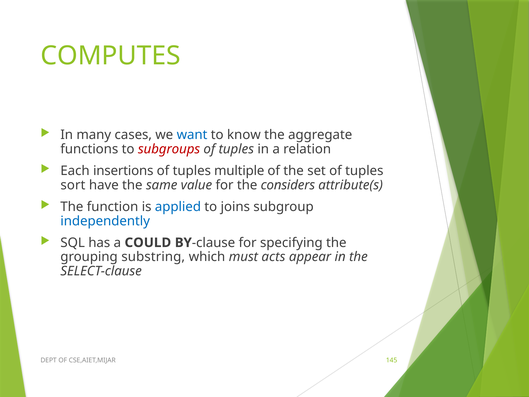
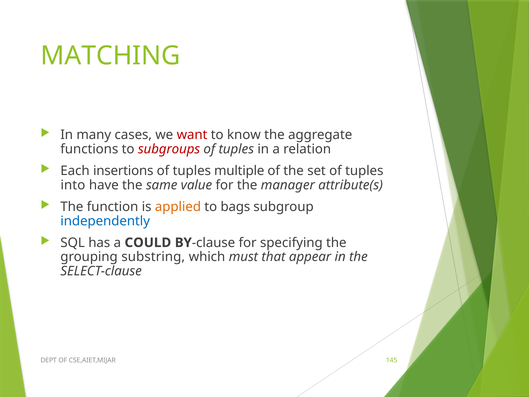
COMPUTES: COMPUTES -> MATCHING
want colour: blue -> red
sort: sort -> into
considers: considers -> manager
applied colour: blue -> orange
joins: joins -> bags
acts: acts -> that
